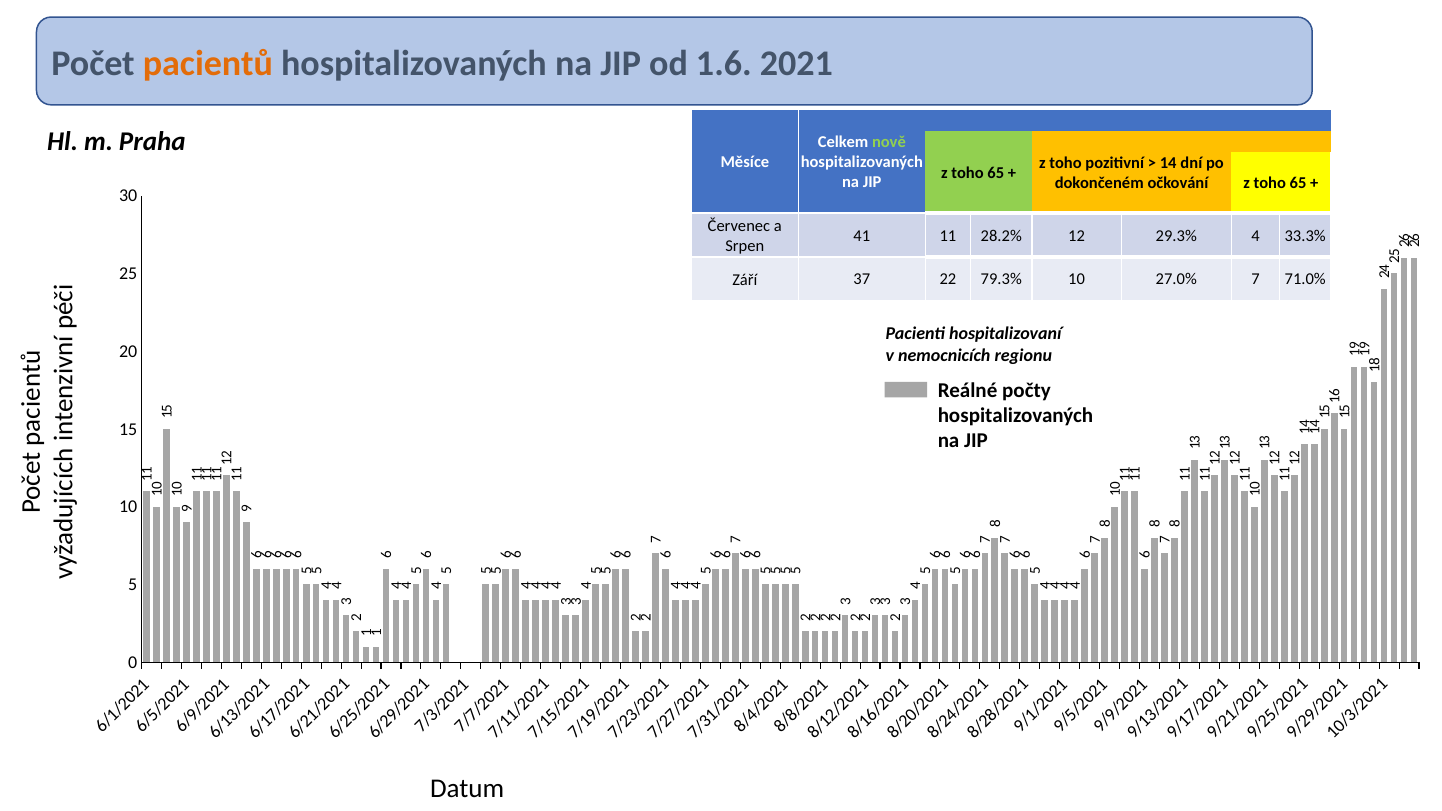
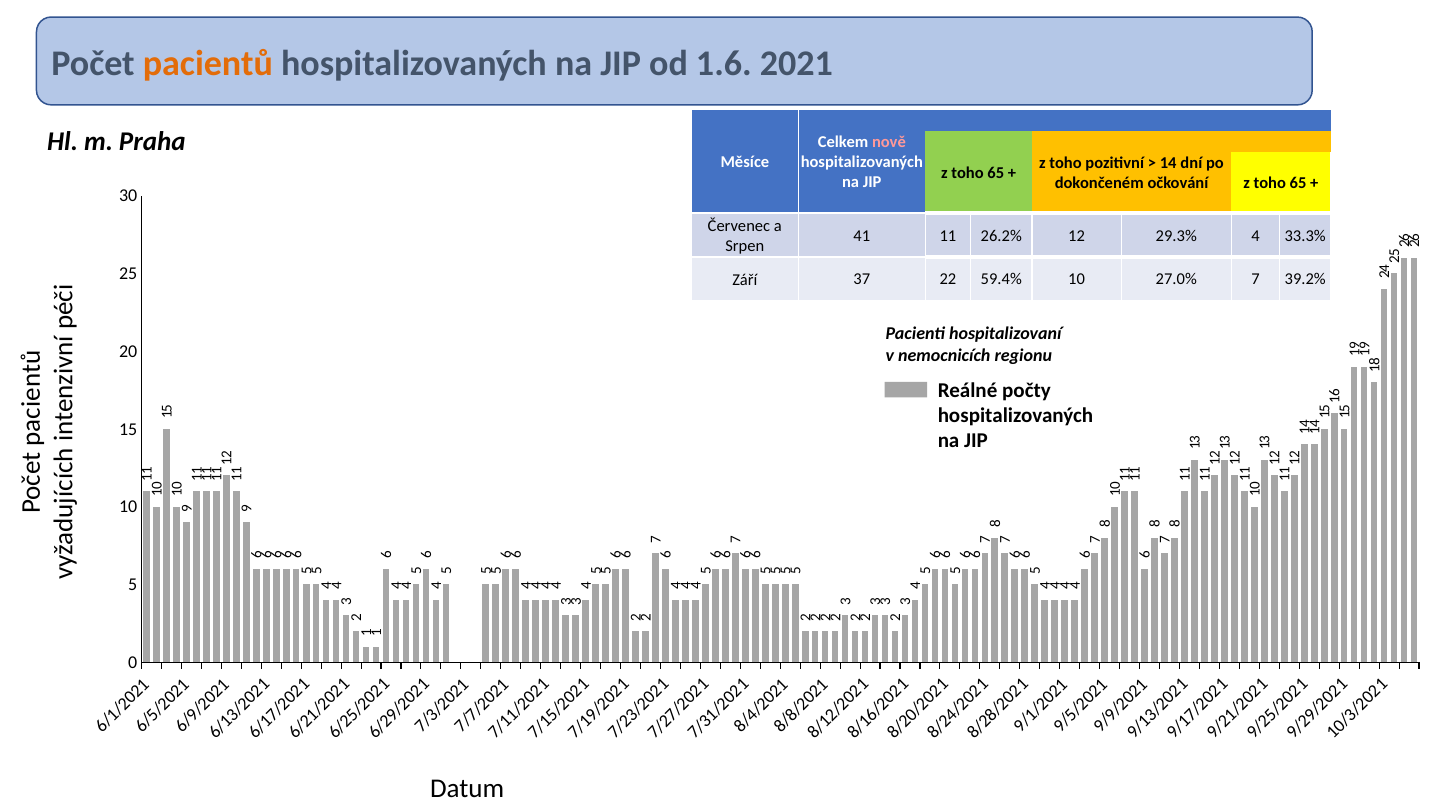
nově colour: light green -> pink
28.2%: 28.2% -> 26.2%
79.3%: 79.3% -> 59.4%
71.0%: 71.0% -> 39.2%
